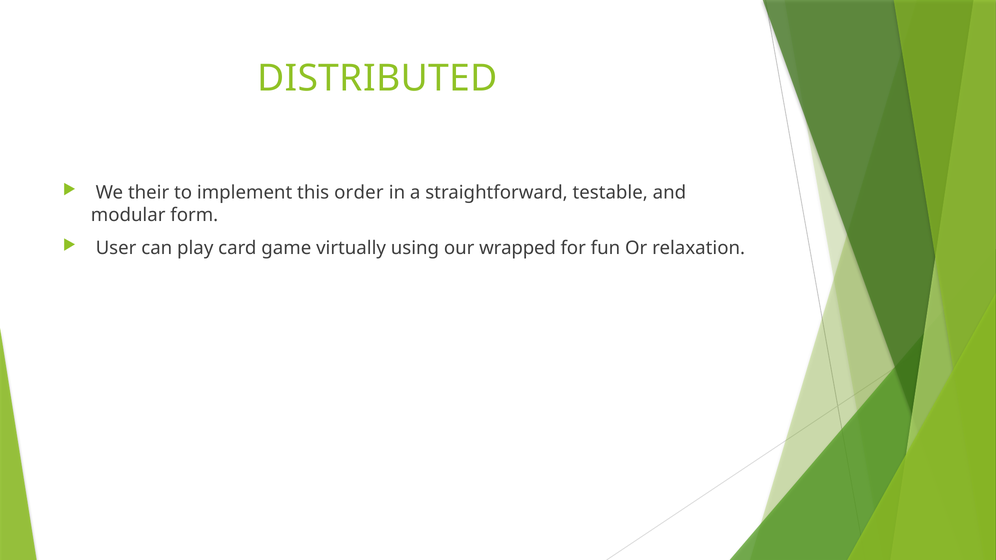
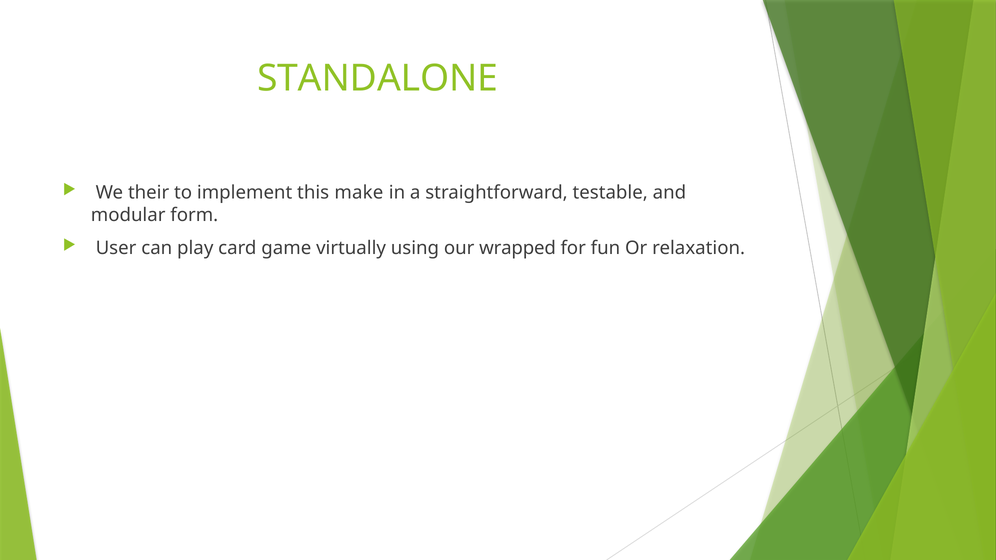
DISTRIBUTED: DISTRIBUTED -> STANDALONE
order: order -> make
